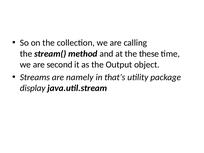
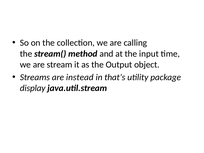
these: these -> input
second: second -> stream
namely: namely -> instead
